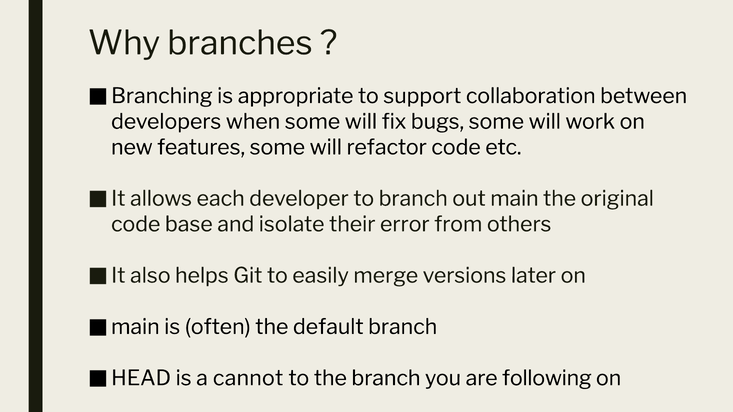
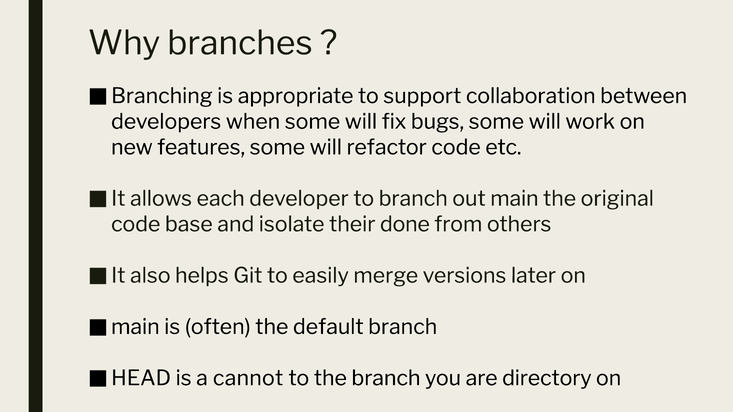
error: error -> done
following: following -> directory
